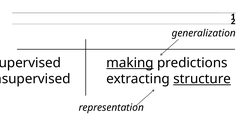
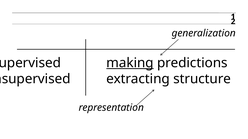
structure underline: present -> none
